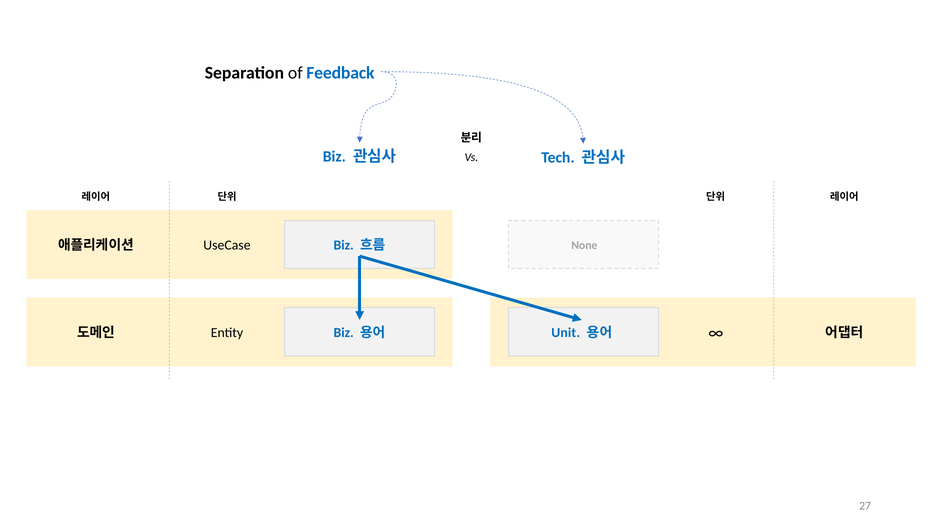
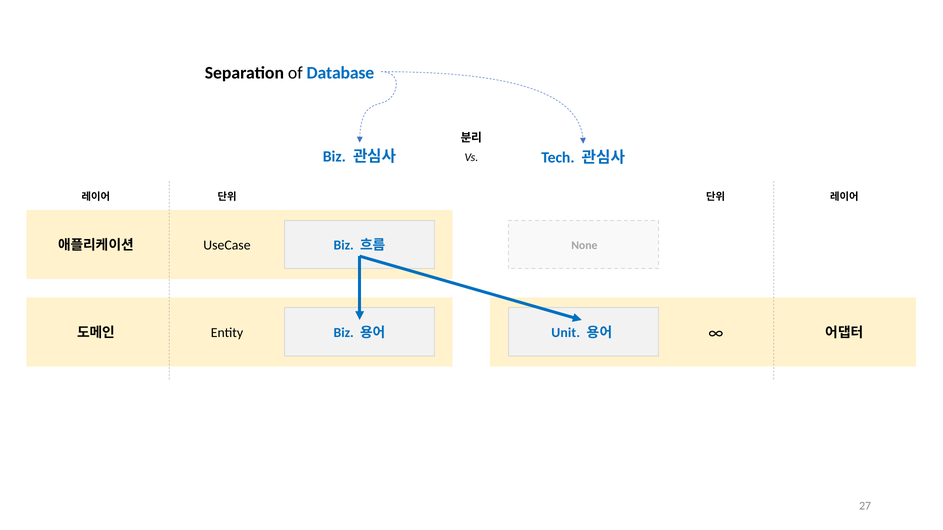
Feedback: Feedback -> Database
